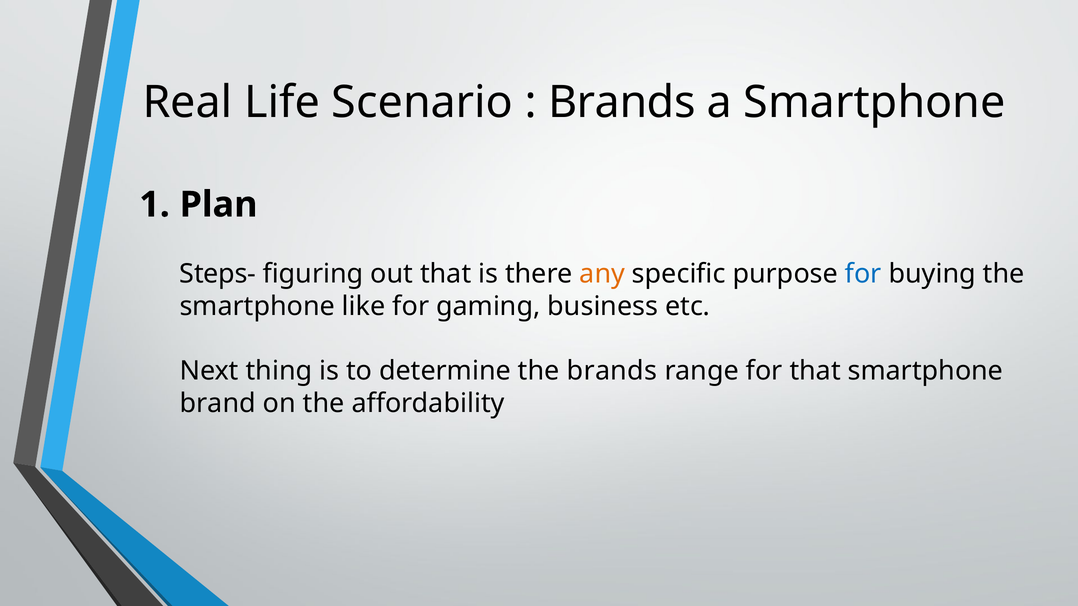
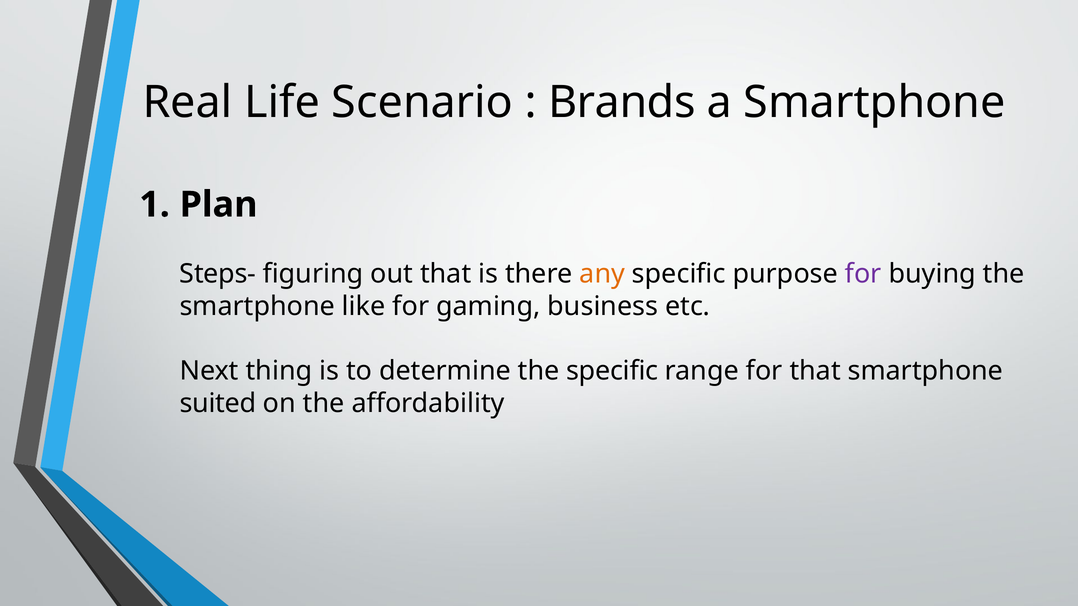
for at (863, 274) colour: blue -> purple
the brands: brands -> specific
brand: brand -> suited
